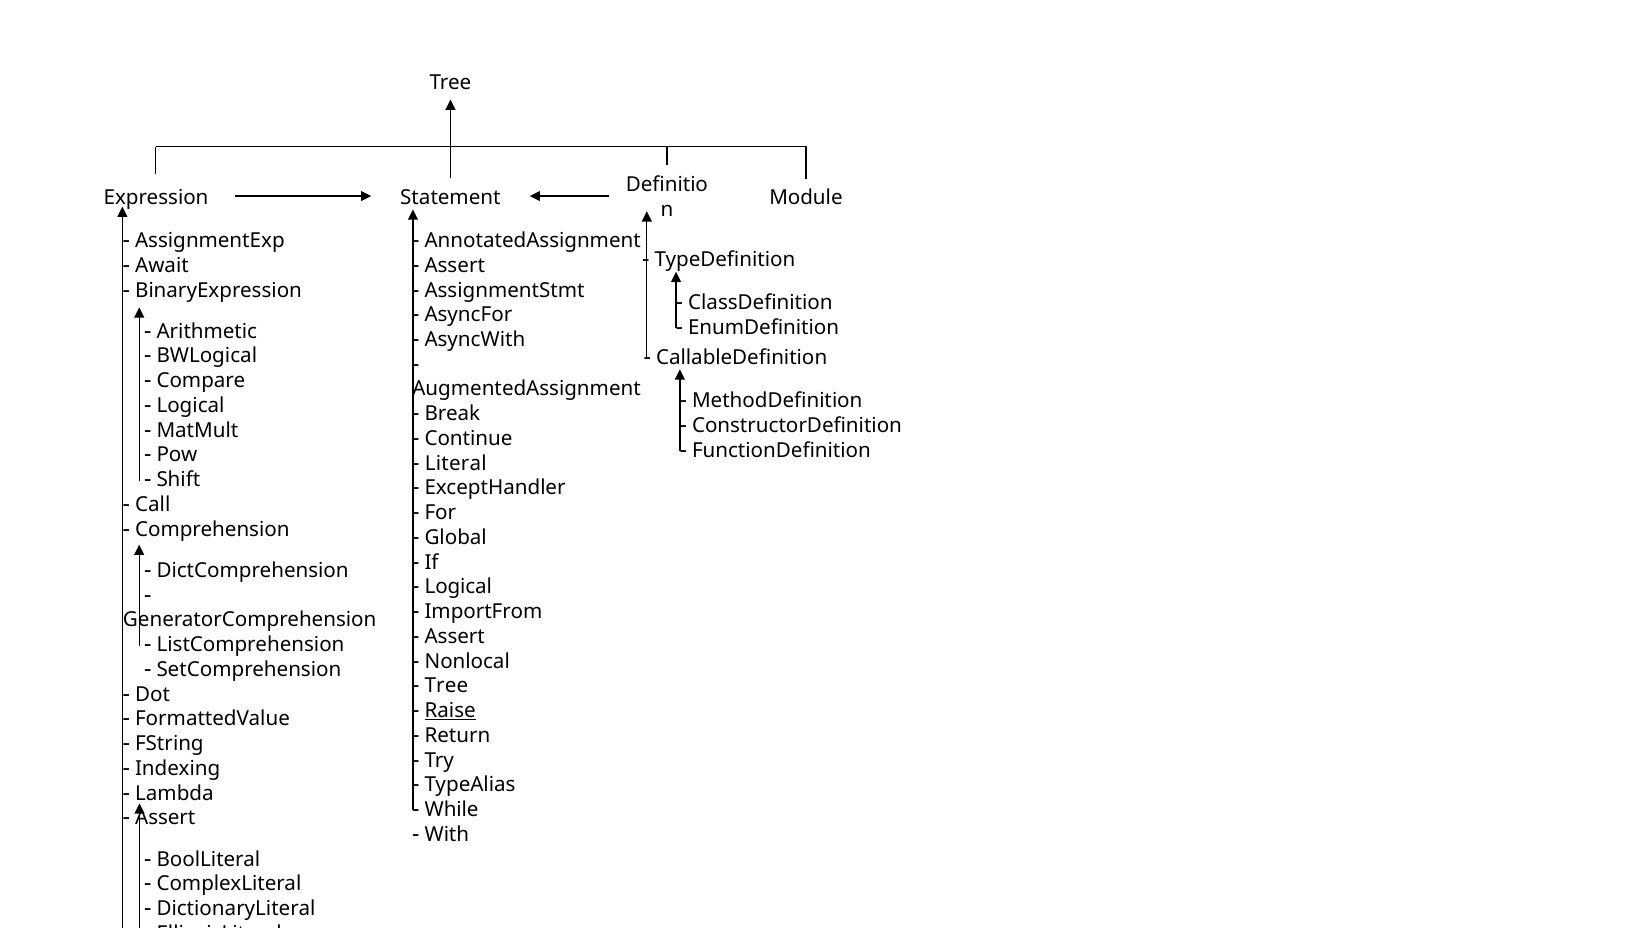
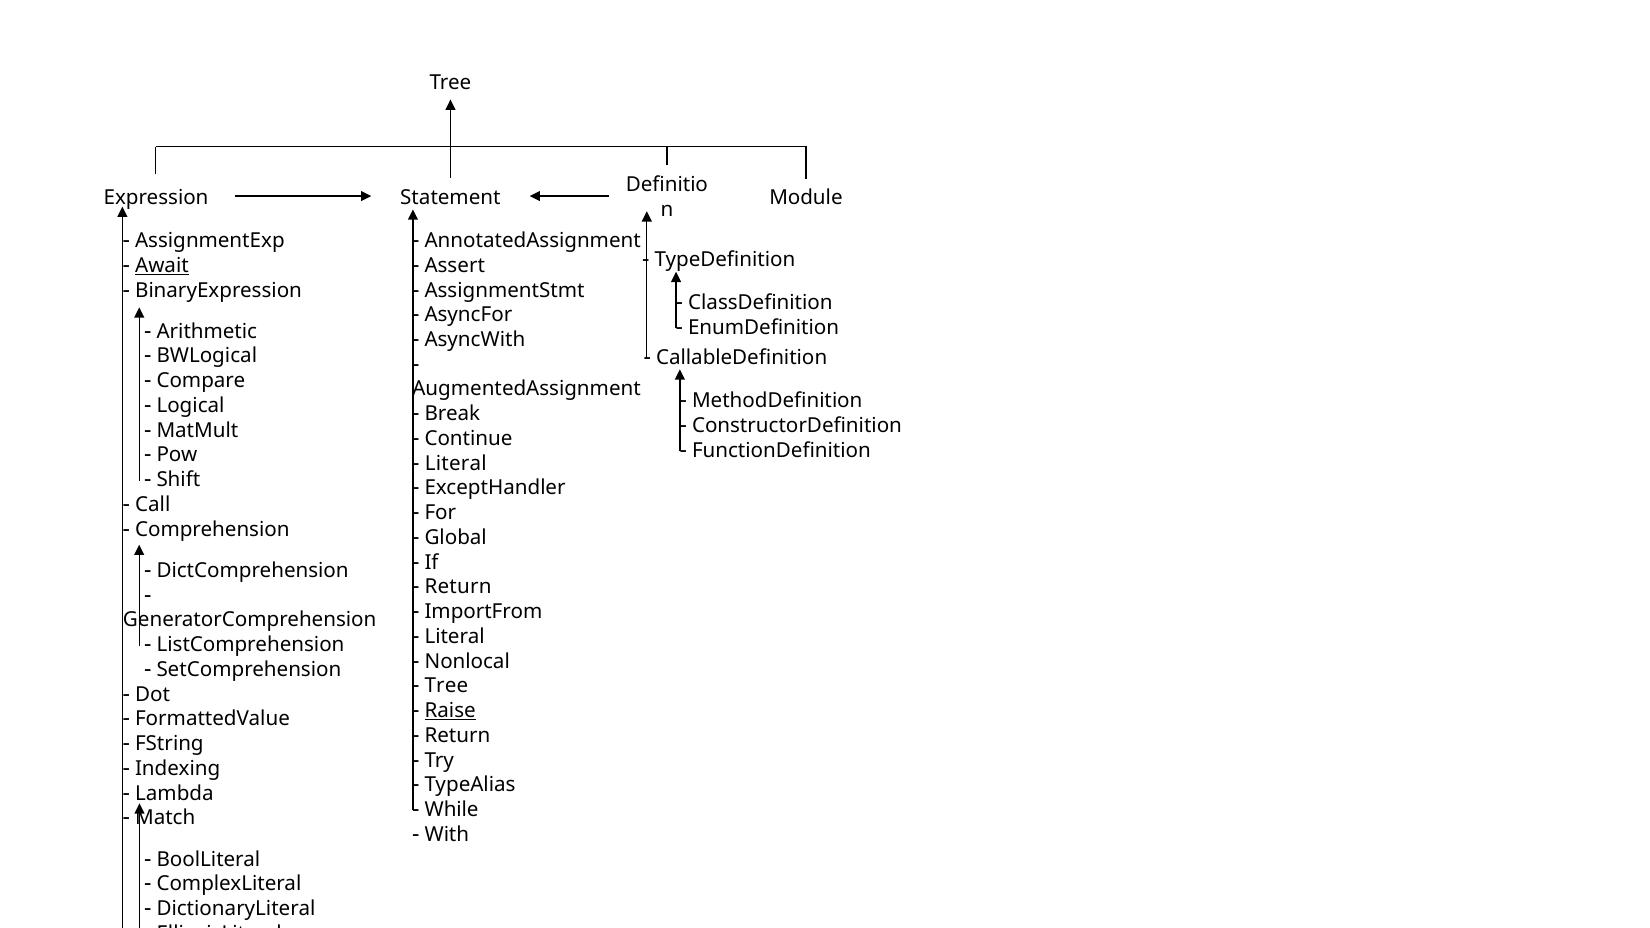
Await underline: none -> present
Logical at (458, 587): Logical -> Return
Assert at (455, 637): Assert -> Literal
Assert at (165, 818): Assert -> Match
